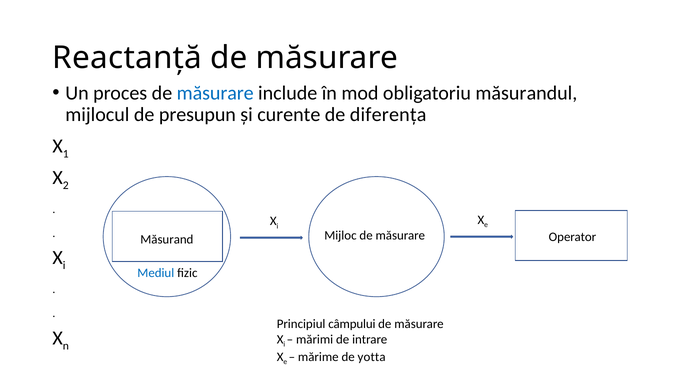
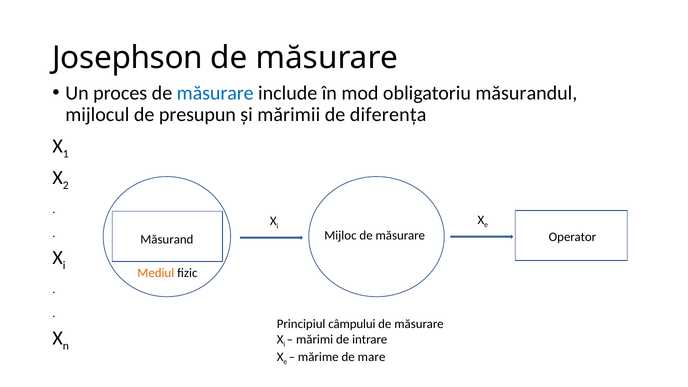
Reactanță: Reactanță -> Josephson
curente: curente -> mărimii
Mediul colour: blue -> orange
yotta: yotta -> mare
